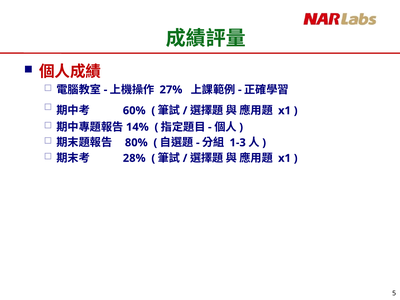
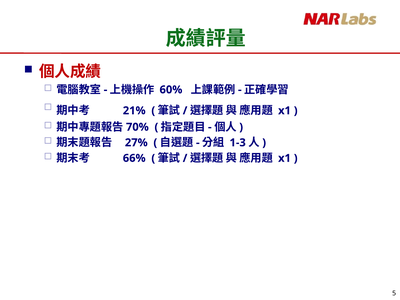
27%: 27% -> 60%
60%: 60% -> 21%
14%: 14% -> 70%
80%: 80% -> 27%
28%: 28% -> 66%
